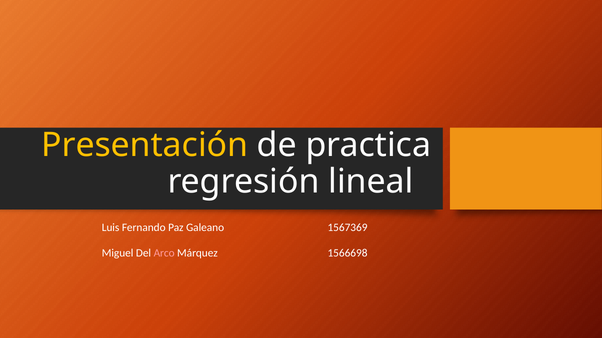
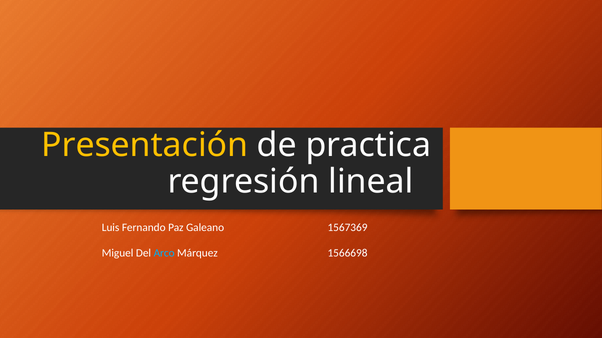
Arco colour: pink -> light blue
